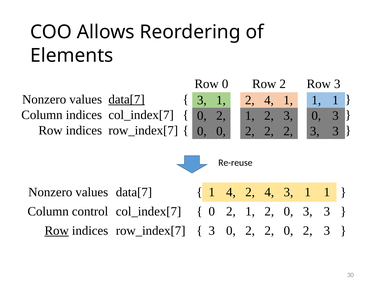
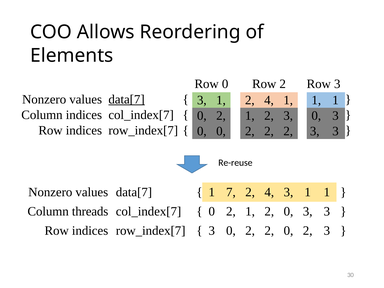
1 4: 4 -> 7
control: control -> threads
Row at (57, 231) underline: present -> none
